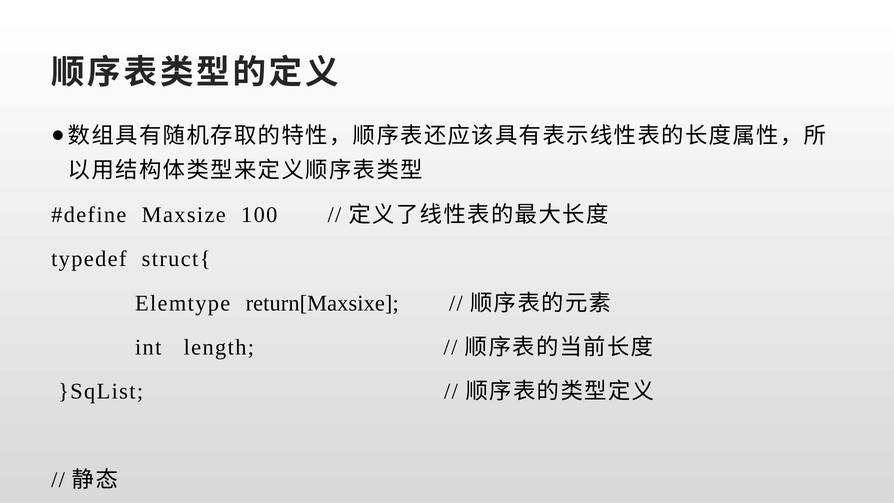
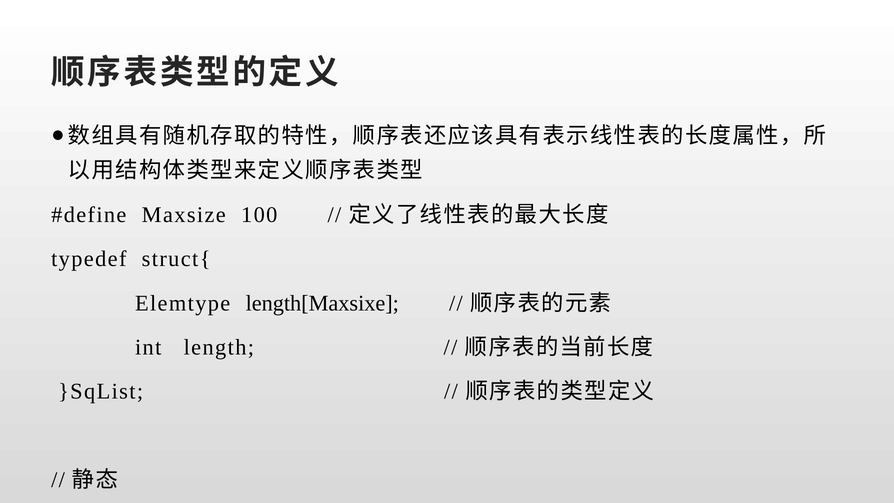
return[Maxsixe: return[Maxsixe -> length[Maxsixe
